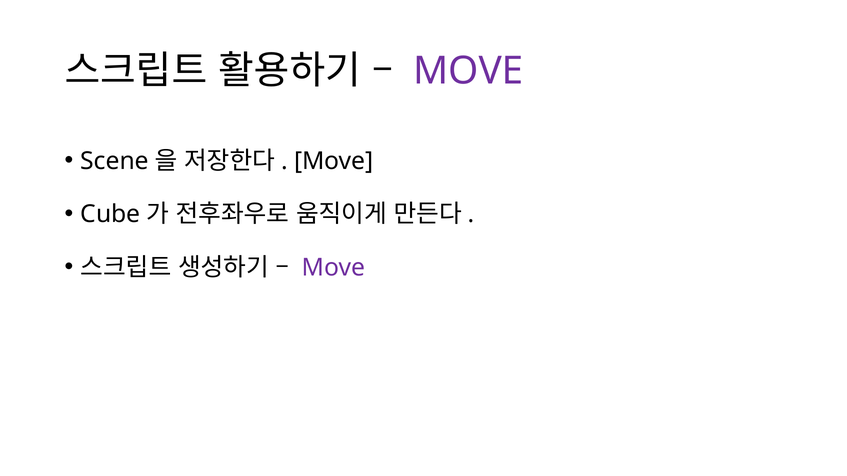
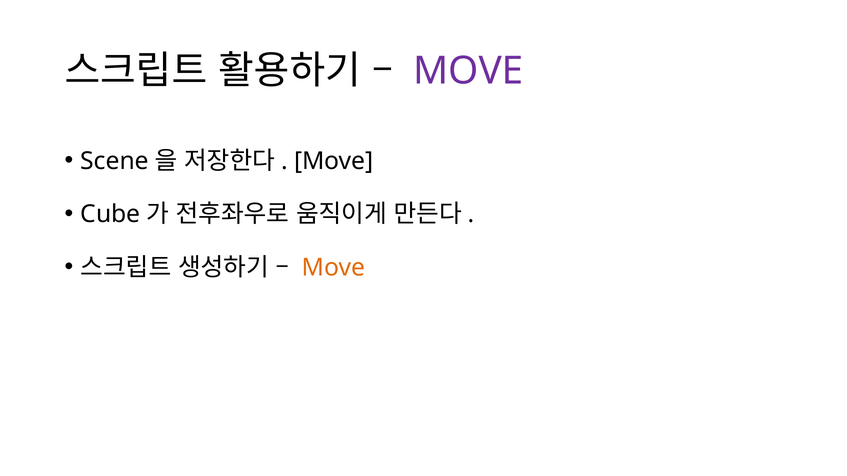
Move at (334, 268) colour: purple -> orange
